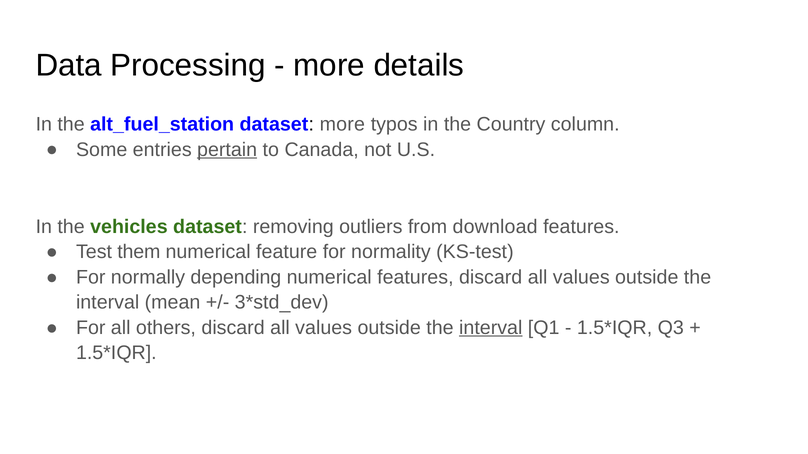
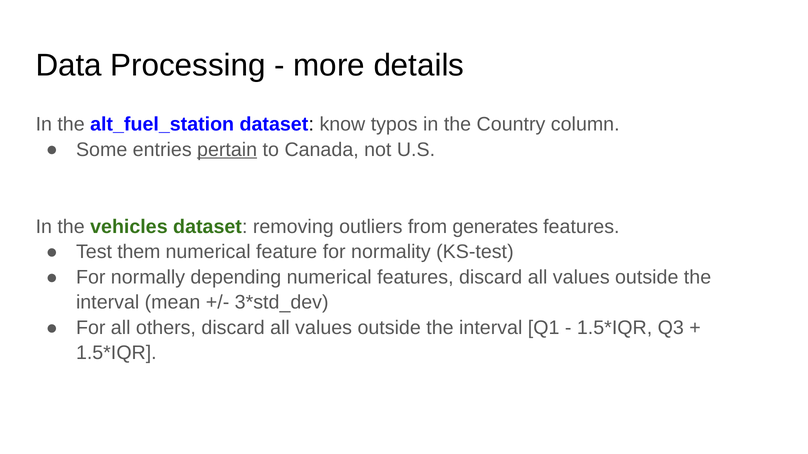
dataset more: more -> know
download: download -> generates
interval at (491, 328) underline: present -> none
